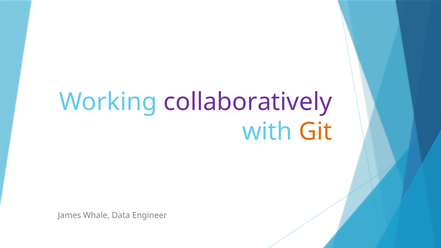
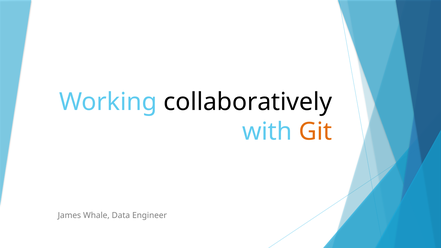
collaboratively colour: purple -> black
